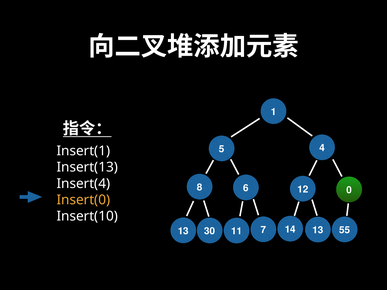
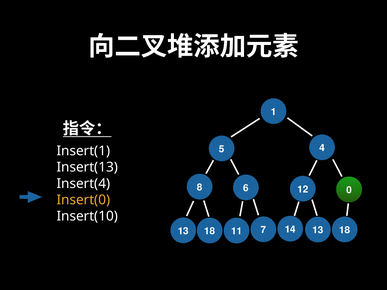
55 at (345, 230): 55 -> 18
30 at (210, 231): 30 -> 18
